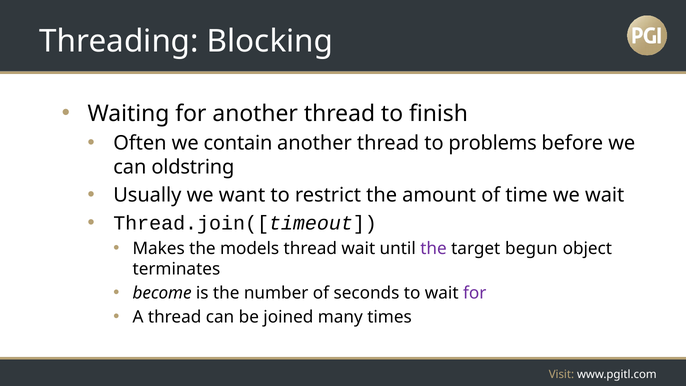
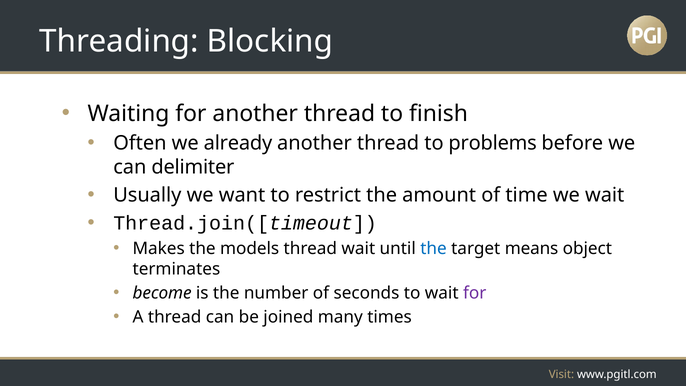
contain: contain -> already
oldstring: oldstring -> delimiter
the at (434, 249) colour: purple -> blue
begun: begun -> means
